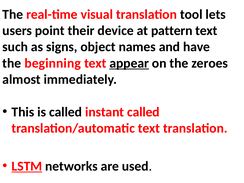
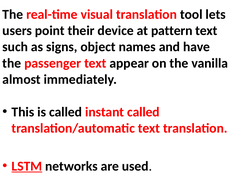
beginning: beginning -> passenger
appear underline: present -> none
zeroes: zeroes -> vanilla
